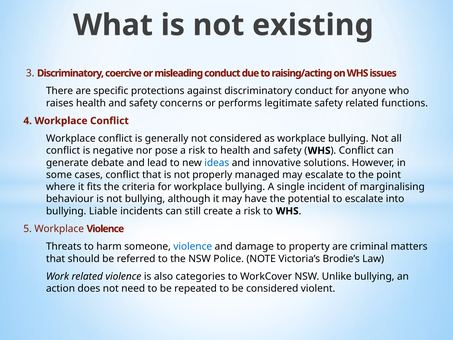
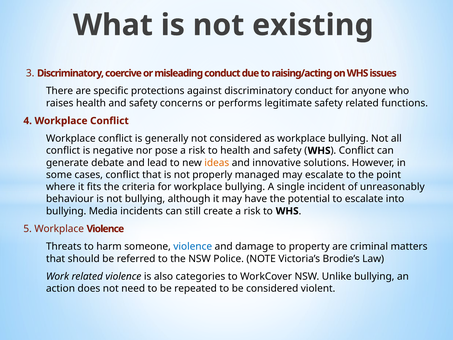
ideas colour: blue -> orange
marginalising: marginalising -> unreasonably
Liable: Liable -> Media
